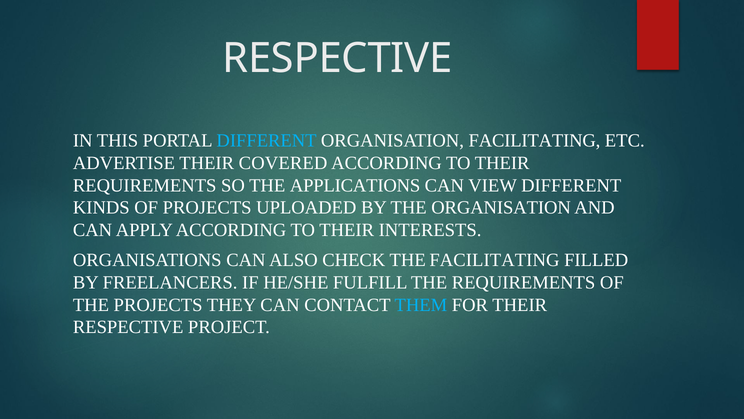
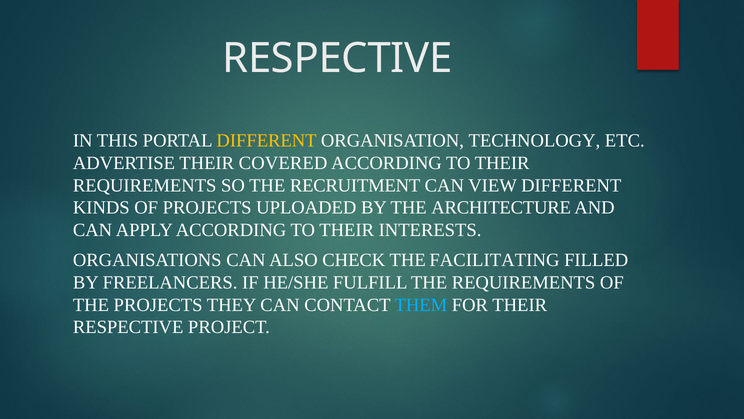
DIFFERENT at (267, 141) colour: light blue -> yellow
ORGANISATION FACILITATING: FACILITATING -> TECHNOLOGY
APPLICATIONS: APPLICATIONS -> RECRUITMENT
THE ORGANISATION: ORGANISATION -> ARCHITECTURE
